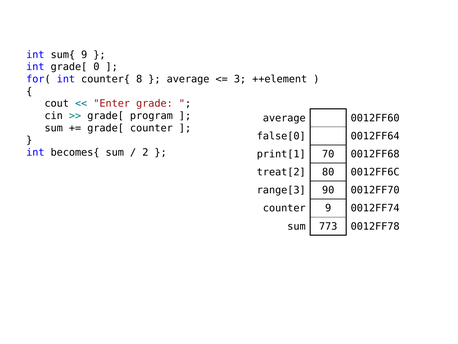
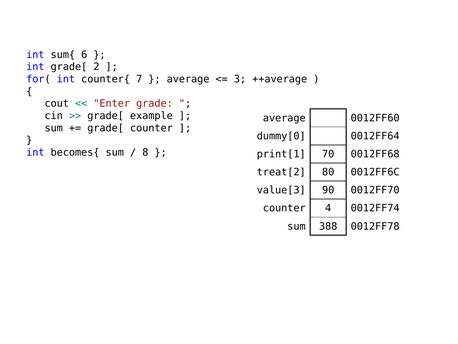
sum{ 9: 9 -> 6
0: 0 -> 2
8: 8 -> 7
++element: ++element -> ++average
program: program -> example
false[0: false[0 -> dummy[0
2: 2 -> 8
range[3: range[3 -> value[3
counter 9: 9 -> 4
773: 773 -> 388
